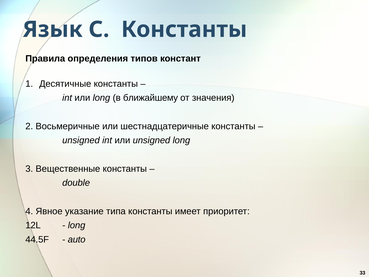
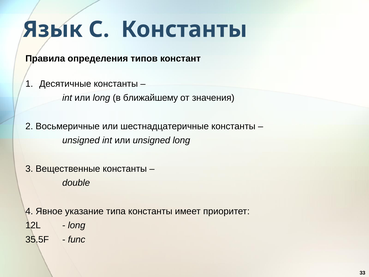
44.5F: 44.5F -> 35.5F
auto: auto -> func
